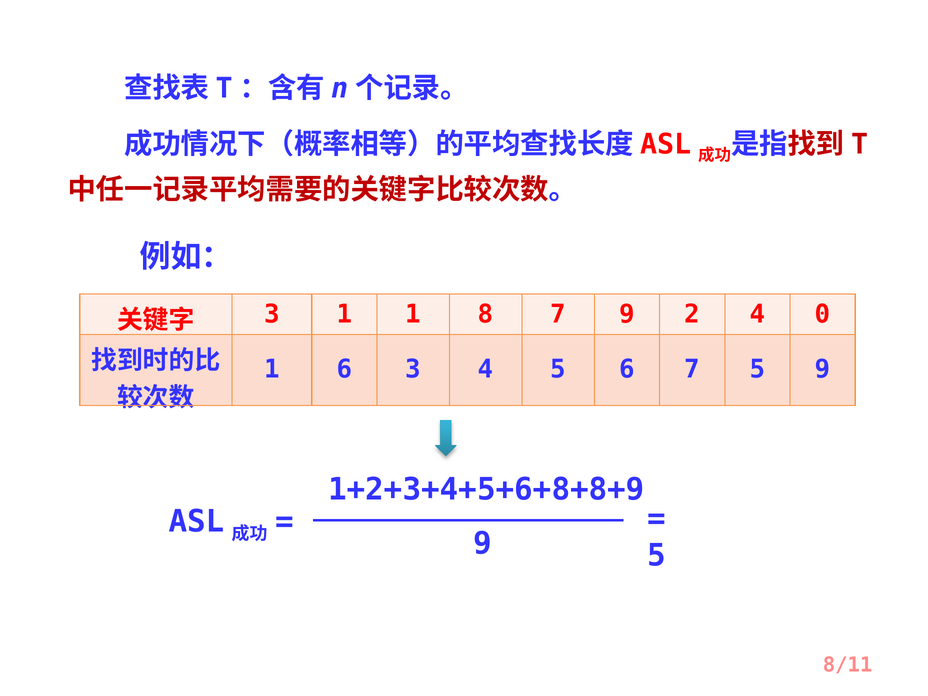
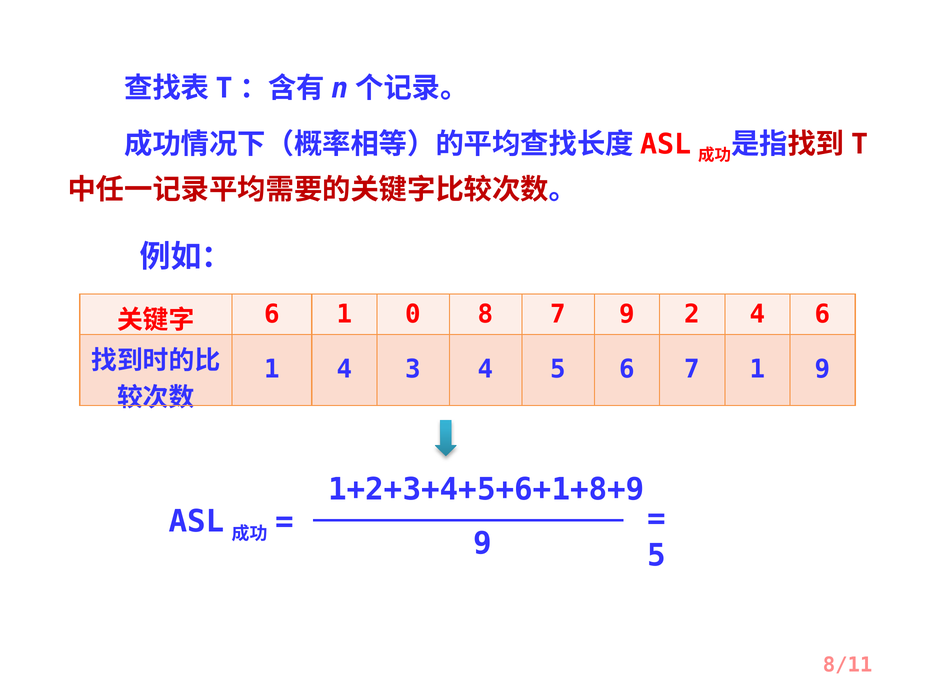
3 at (272, 314): 3 -> 6
1 1: 1 -> 0
4 0: 0 -> 6
1 6: 6 -> 4
7 5: 5 -> 1
1+2+3+4+5+6+8+8+9: 1+2+3+4+5+6+8+8+9 -> 1+2+3+4+5+6+1+8+9
